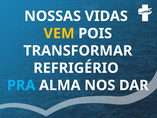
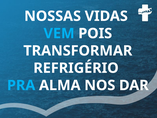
VEM colour: yellow -> light blue
